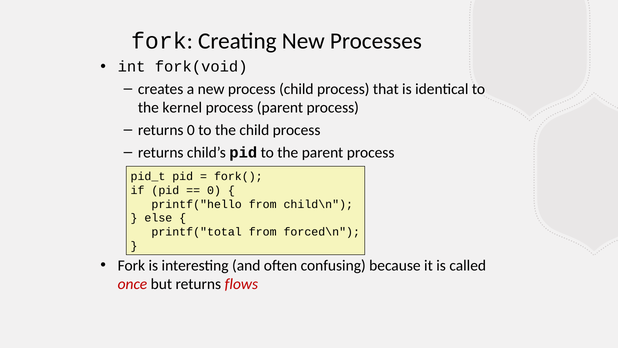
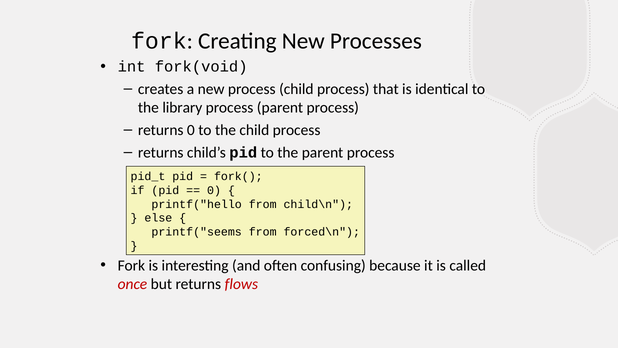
kernel: kernel -> library
printf("total: printf("total -> printf("seems
